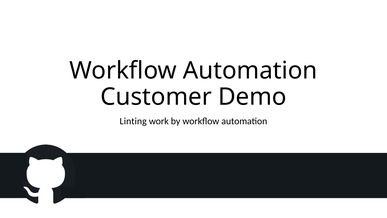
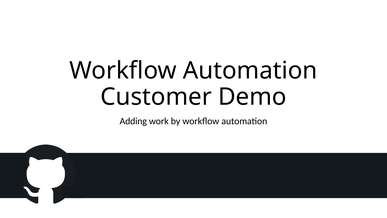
Linting: Linting -> Adding
